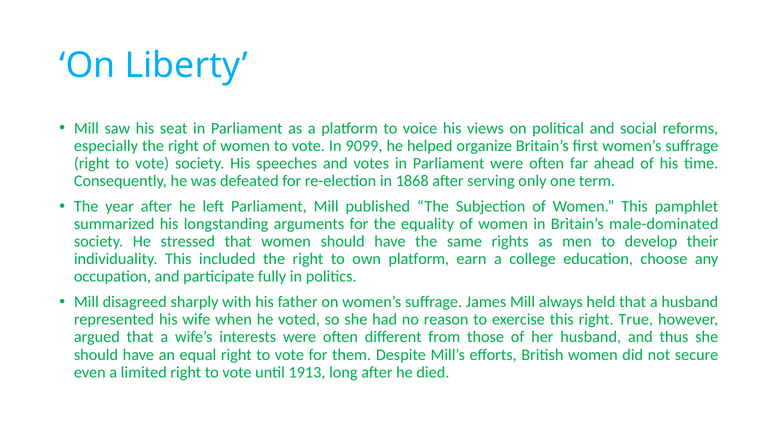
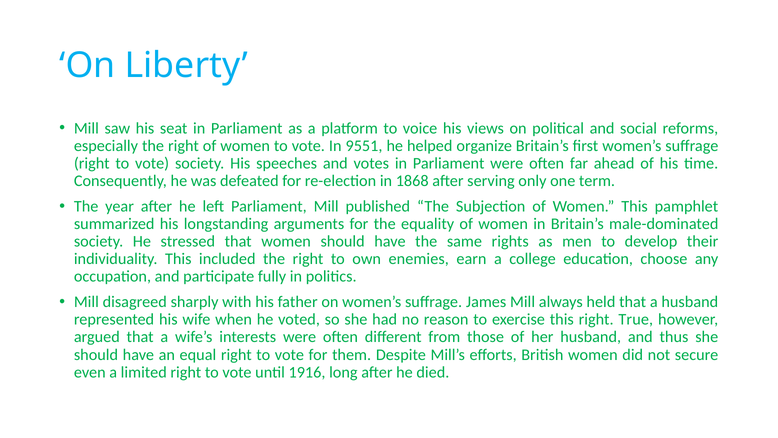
9099: 9099 -> 9551
own platform: platform -> enemies
1913: 1913 -> 1916
